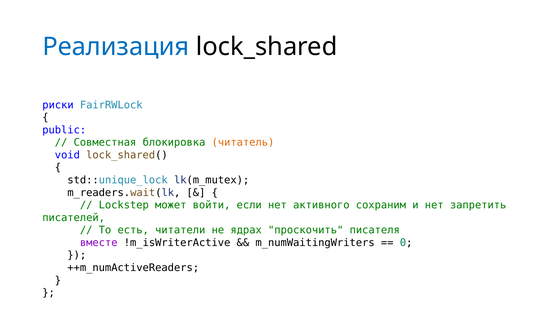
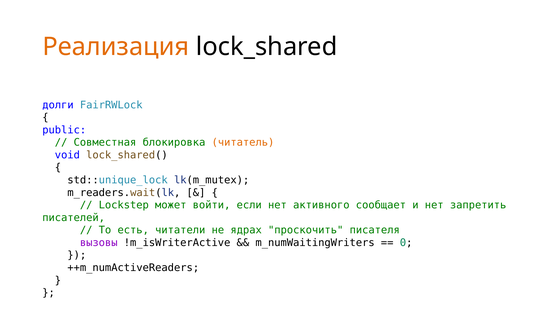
Реализация colour: blue -> orange
риски: риски -> долги
сохраним: сохраним -> сообщает
вместе: вместе -> вызовы
